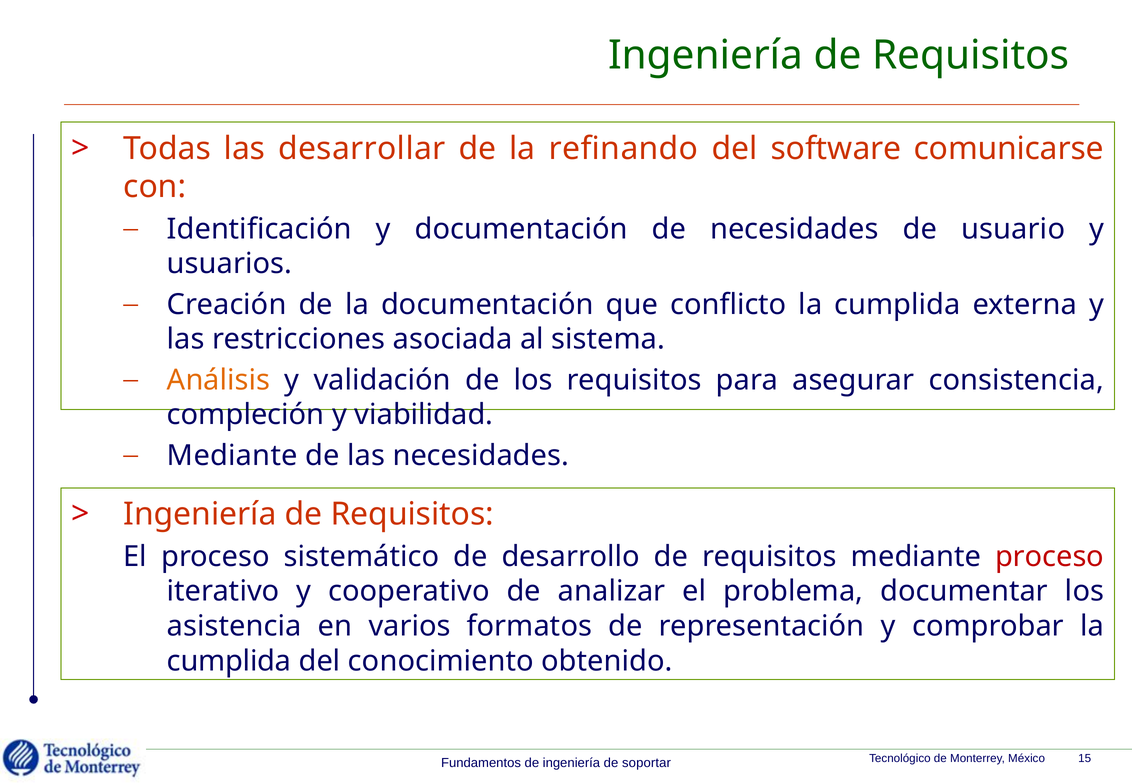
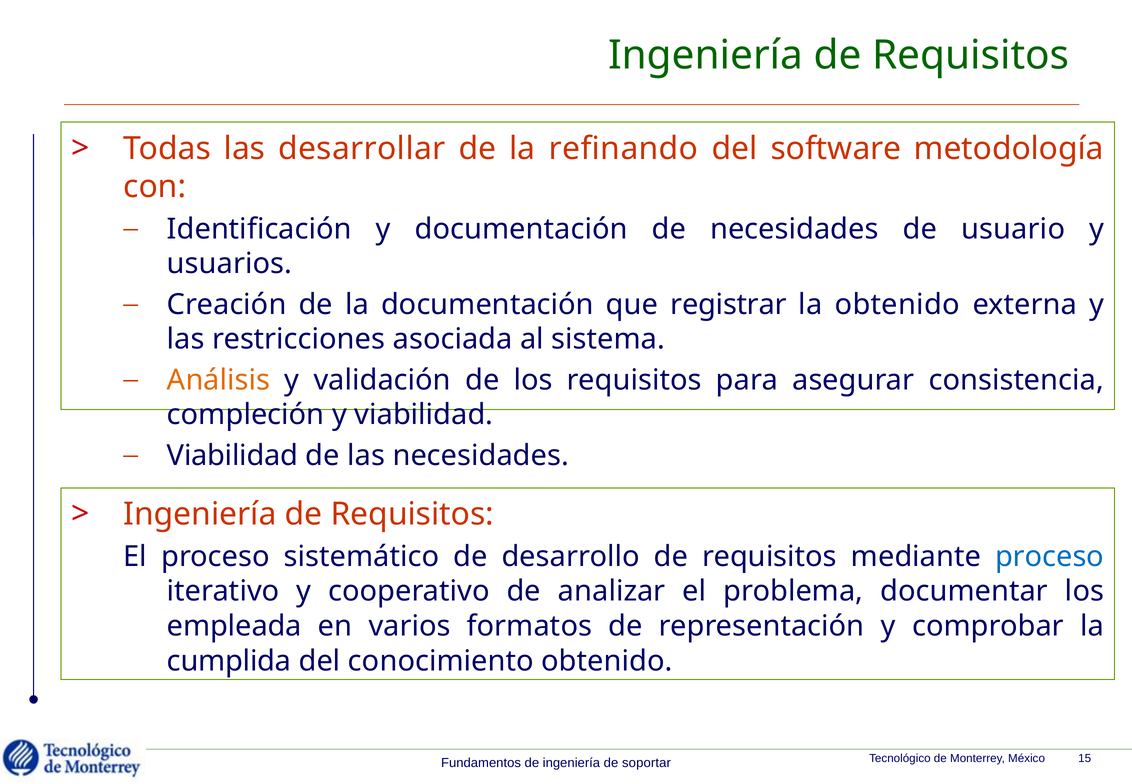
comunicarse: comunicarse -> metodología
conflicto: conflicto -> registrar
cumplida at (897, 304): cumplida -> obtenido
Mediante at (232, 455): Mediante -> Viabilidad
proceso at (1050, 556) colour: red -> blue
asistencia: asistencia -> empleada
